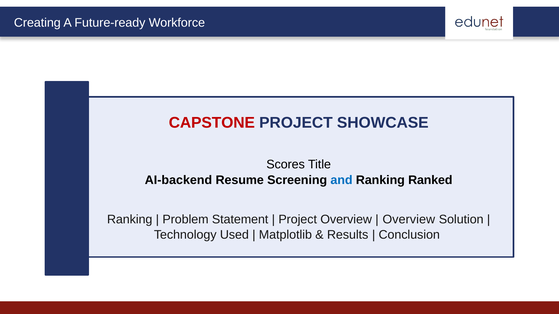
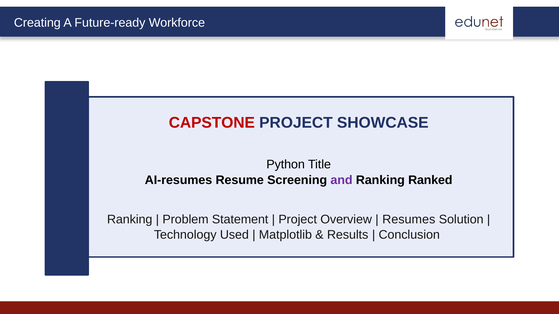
Scores: Scores -> Python
AI-backend: AI-backend -> AI-resumes
and colour: blue -> purple
Overview at (409, 220): Overview -> Resumes
